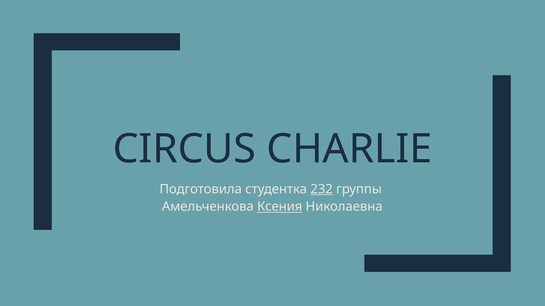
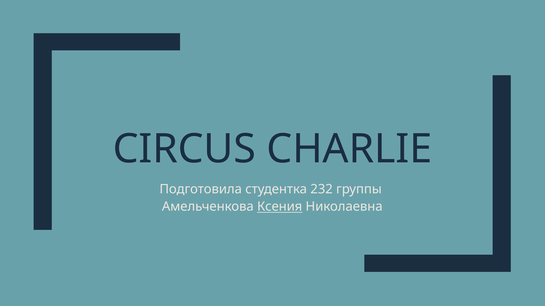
232 underline: present -> none
